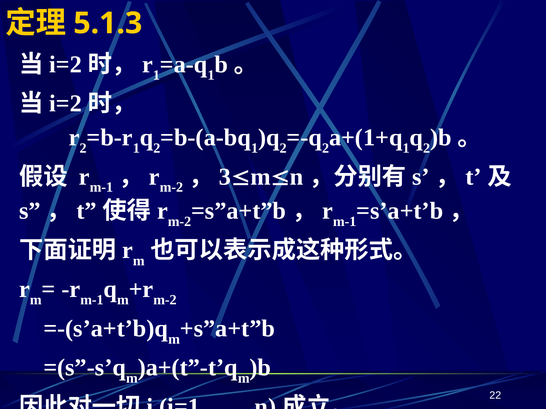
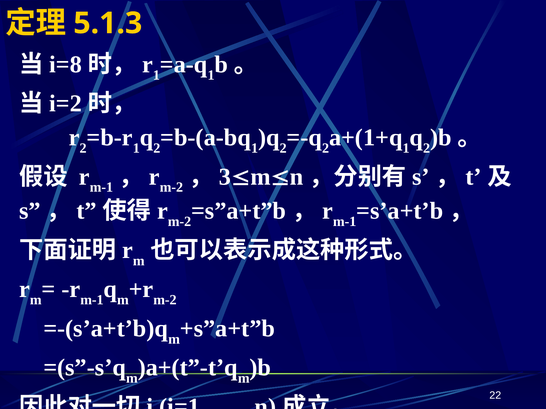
i=2 at (66, 64): i=2 -> i=8
